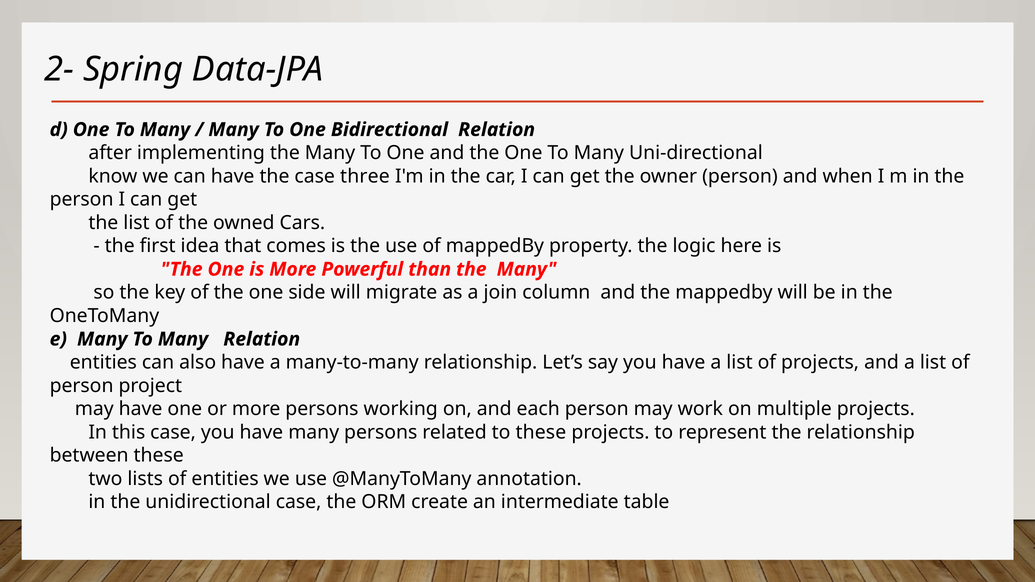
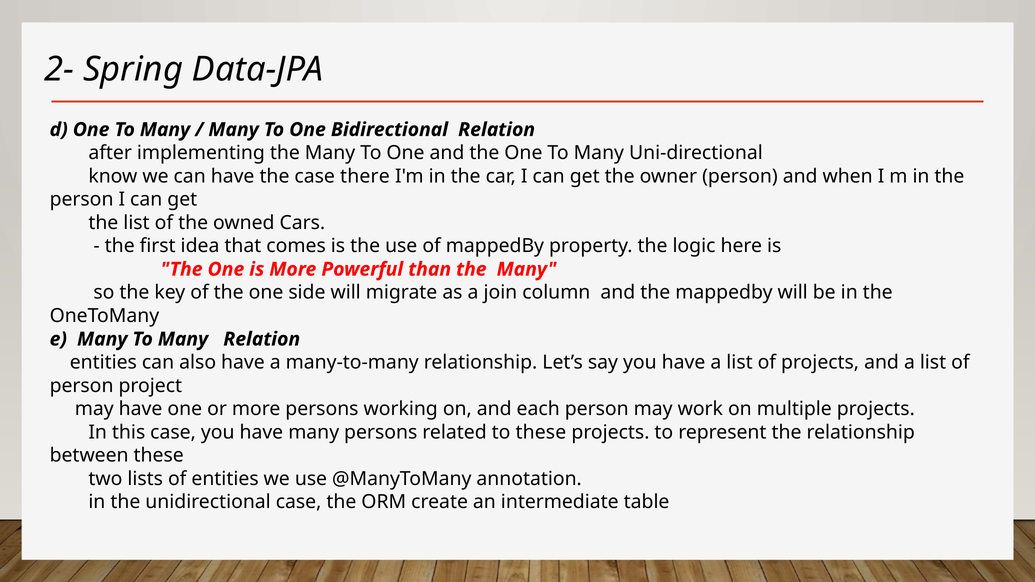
three: three -> there
